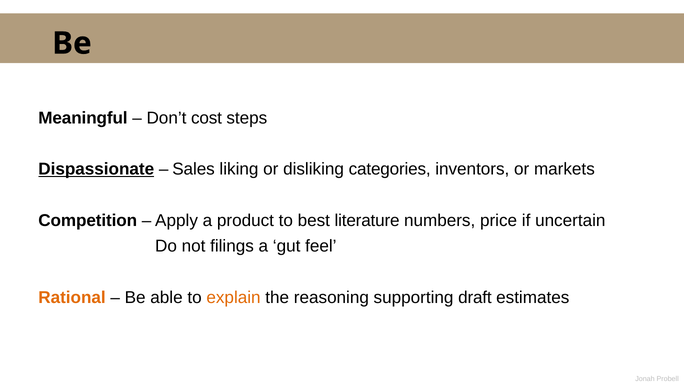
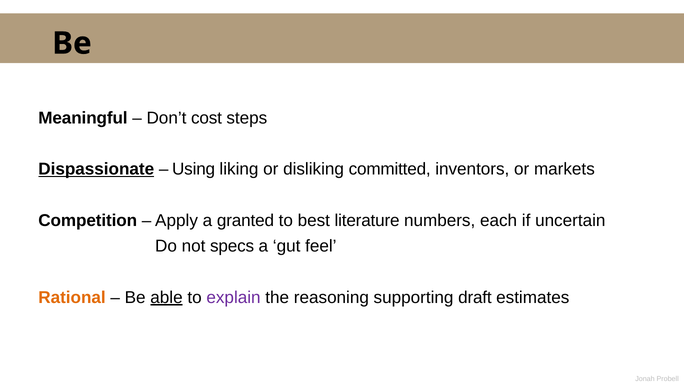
Sales: Sales -> Using
categories: categories -> committed
product: product -> granted
price: price -> each
filings: filings -> specs
able underline: none -> present
explain colour: orange -> purple
